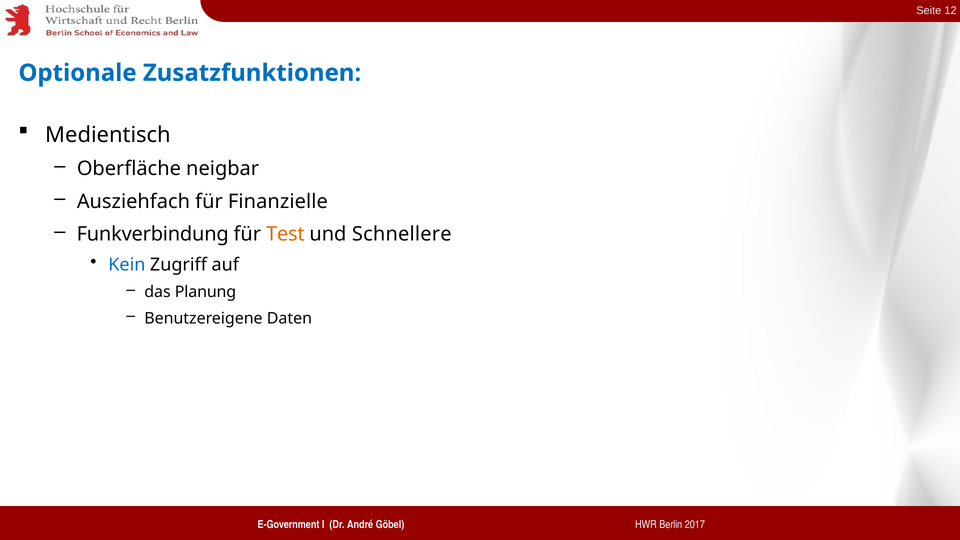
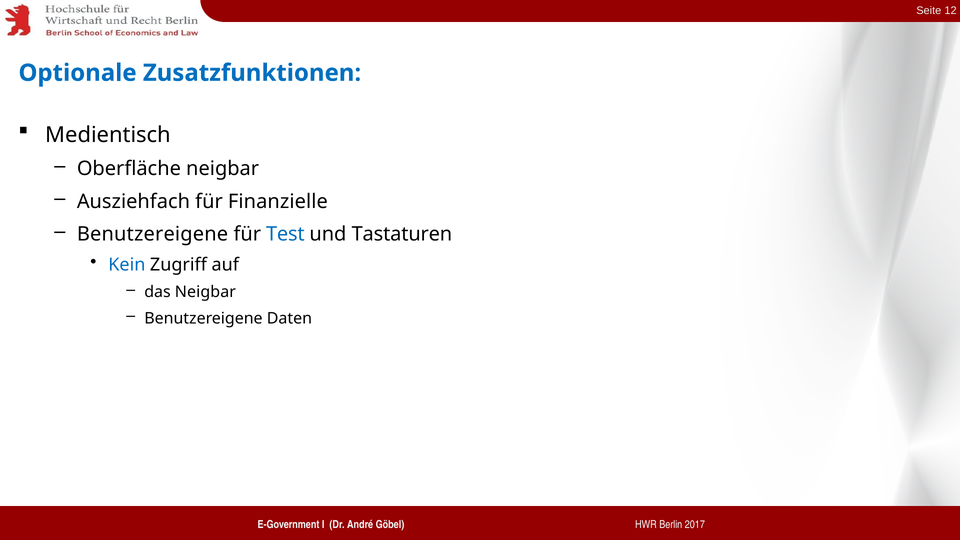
Funkverbindung at (153, 234): Funkverbindung -> Benutzereigene
Test colour: orange -> blue
Schnellere: Schnellere -> Tastaturen
das Planung: Planung -> Neigbar
